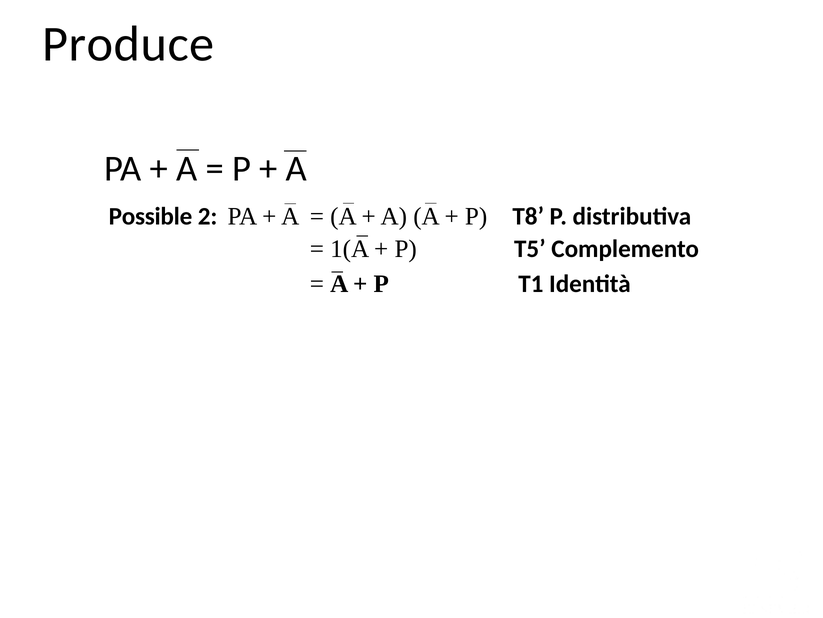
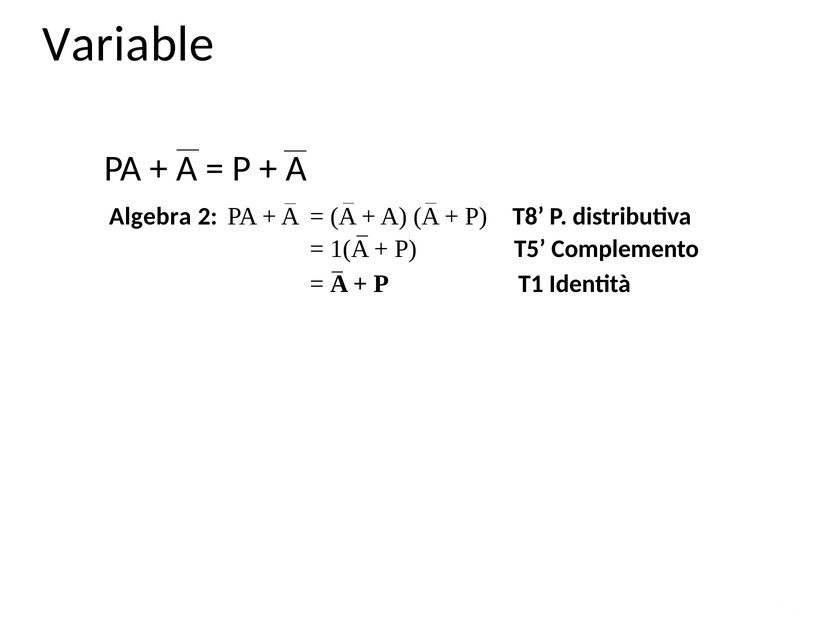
Produce: Produce -> Variable
Possible: Possible -> Algebra
